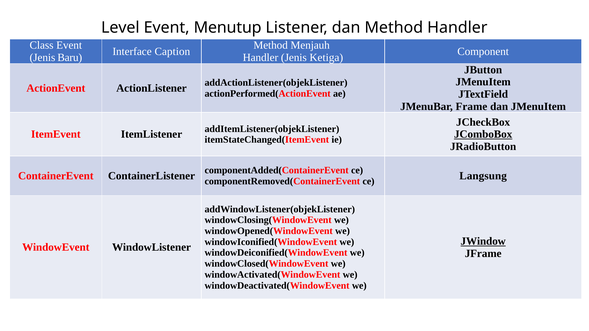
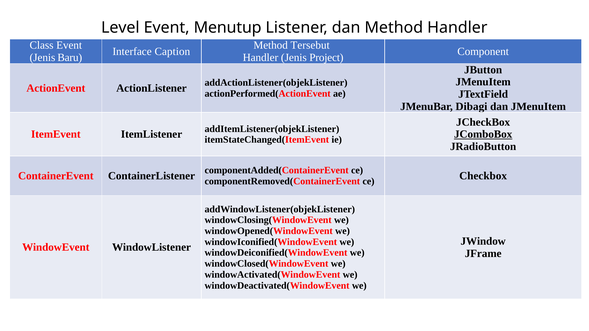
Menjauh: Menjauh -> Tersebut
Ketiga: Ketiga -> Project
Frame: Frame -> Dibagi
Langsung: Langsung -> Checkbox
JWindow underline: present -> none
